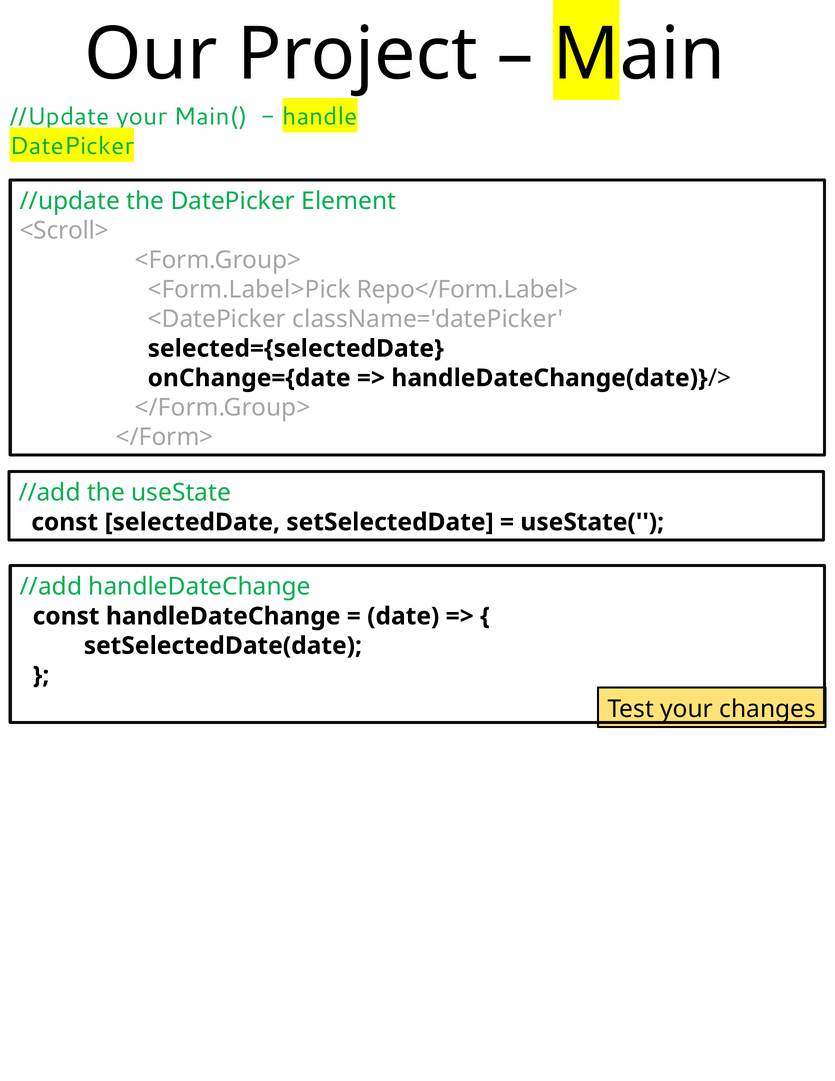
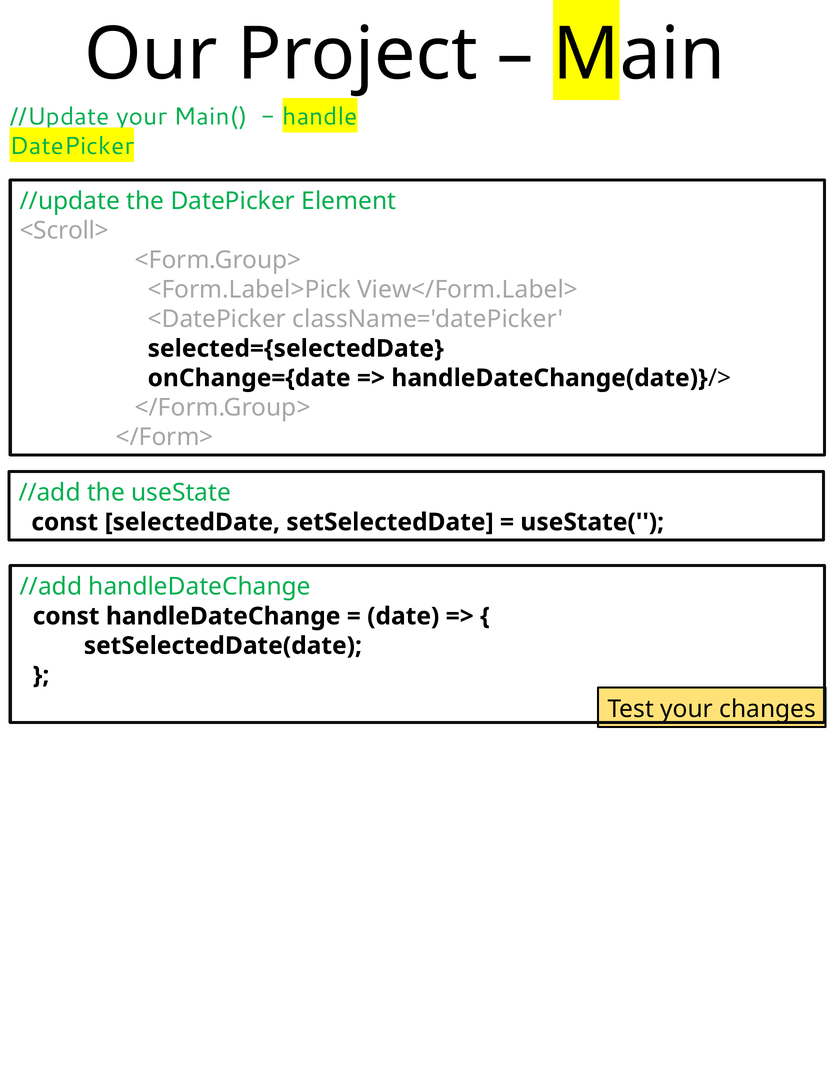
Repo</Form.Label>: Repo</Form.Label> -> View</Form.Label>
